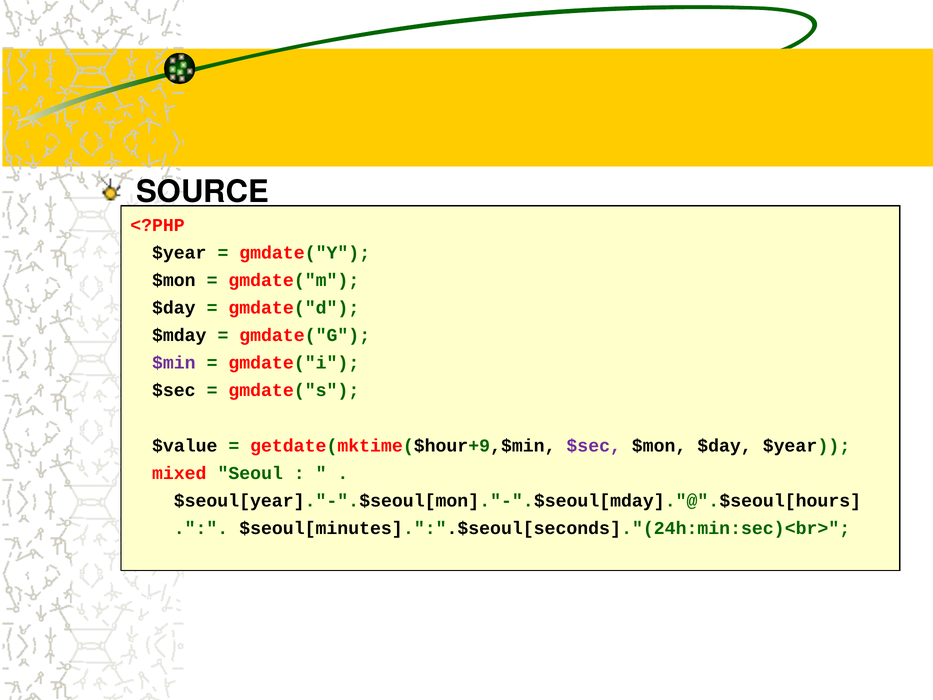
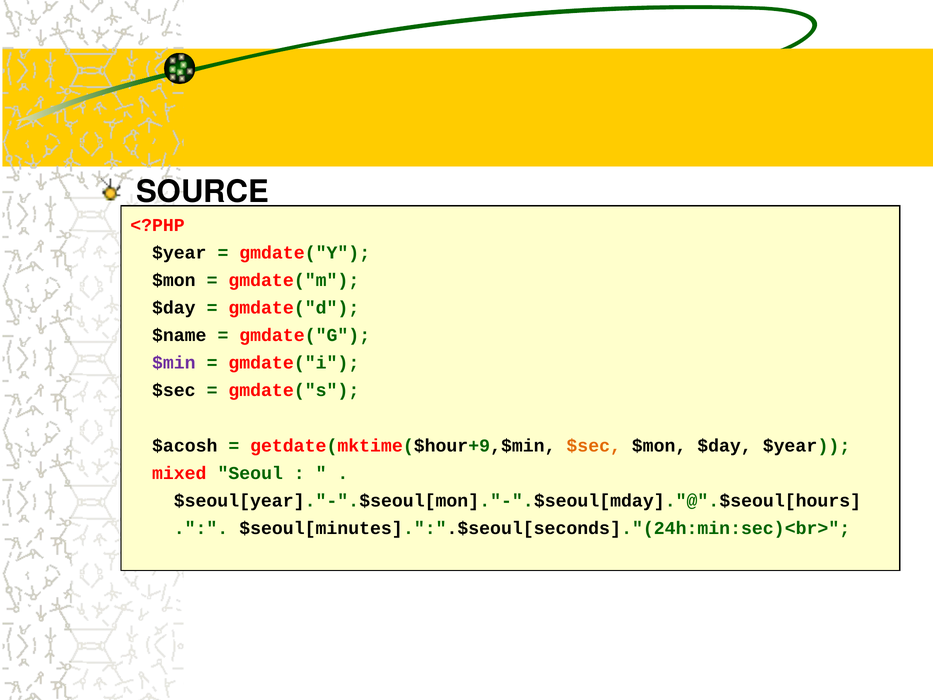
$mday: $mday -> $name
$value: $value -> $acosh
$sec at (594, 445) colour: purple -> orange
